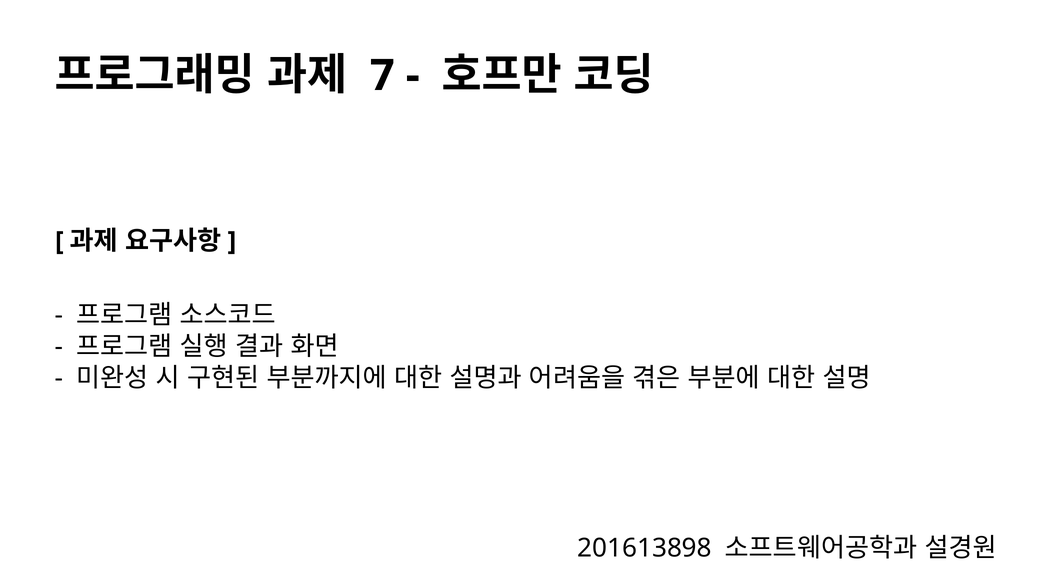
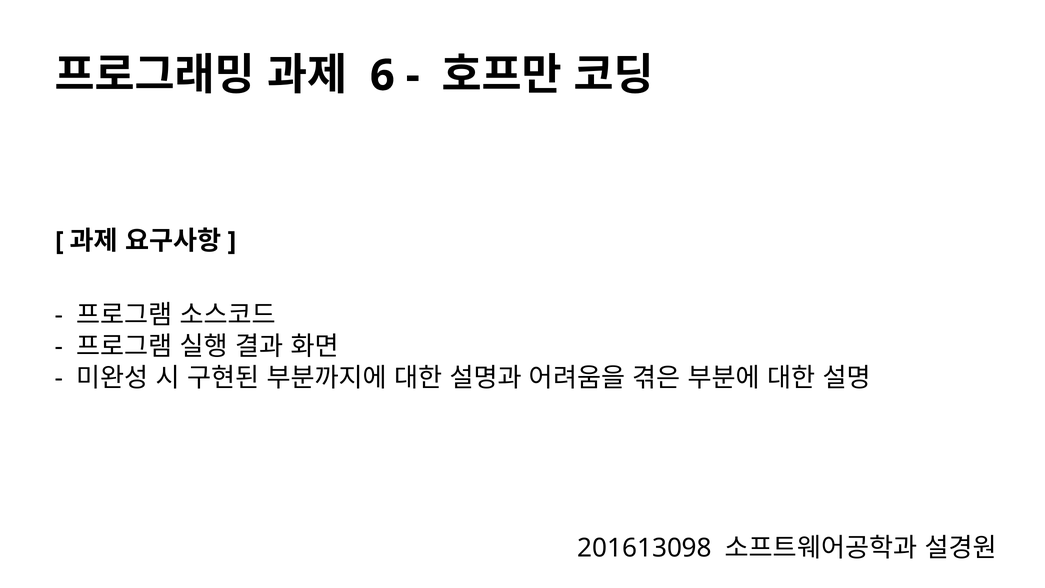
7: 7 -> 6
201613898: 201613898 -> 201613098
